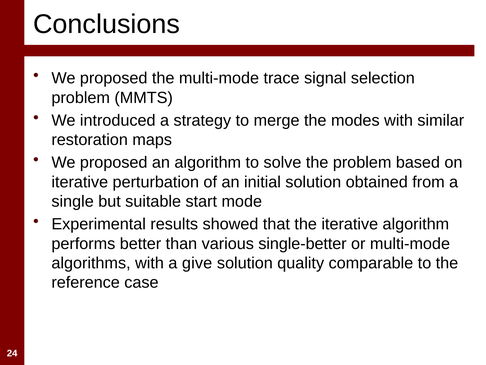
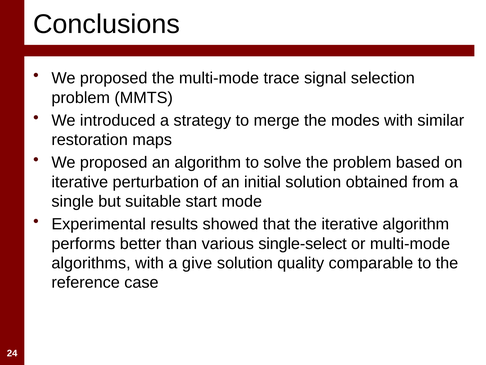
single-better: single-better -> single-select
